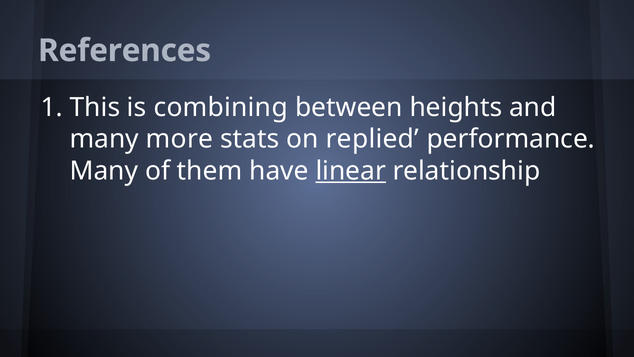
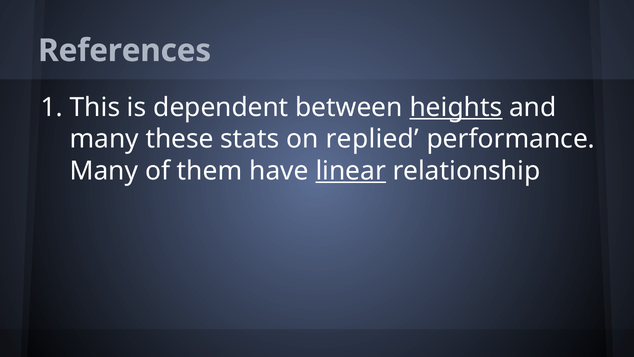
combining: combining -> dependent
heights underline: none -> present
more: more -> these
